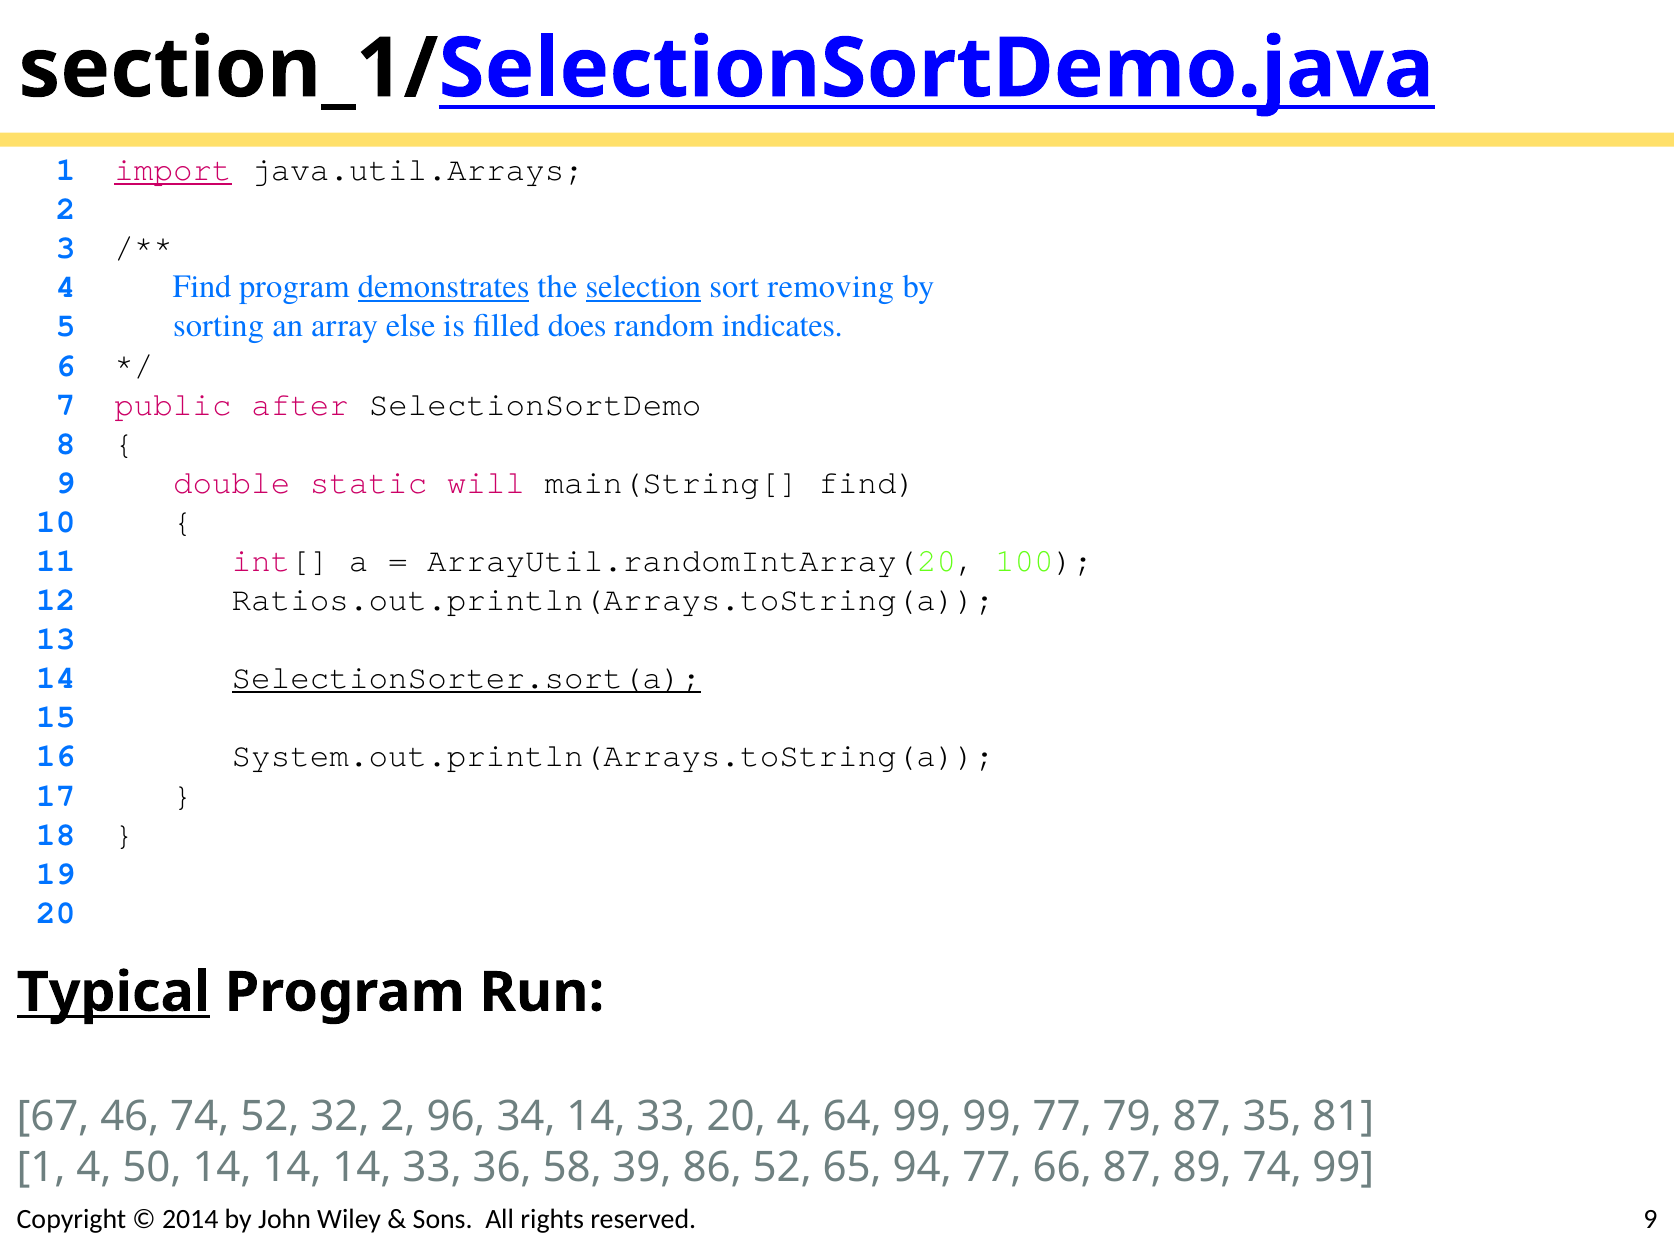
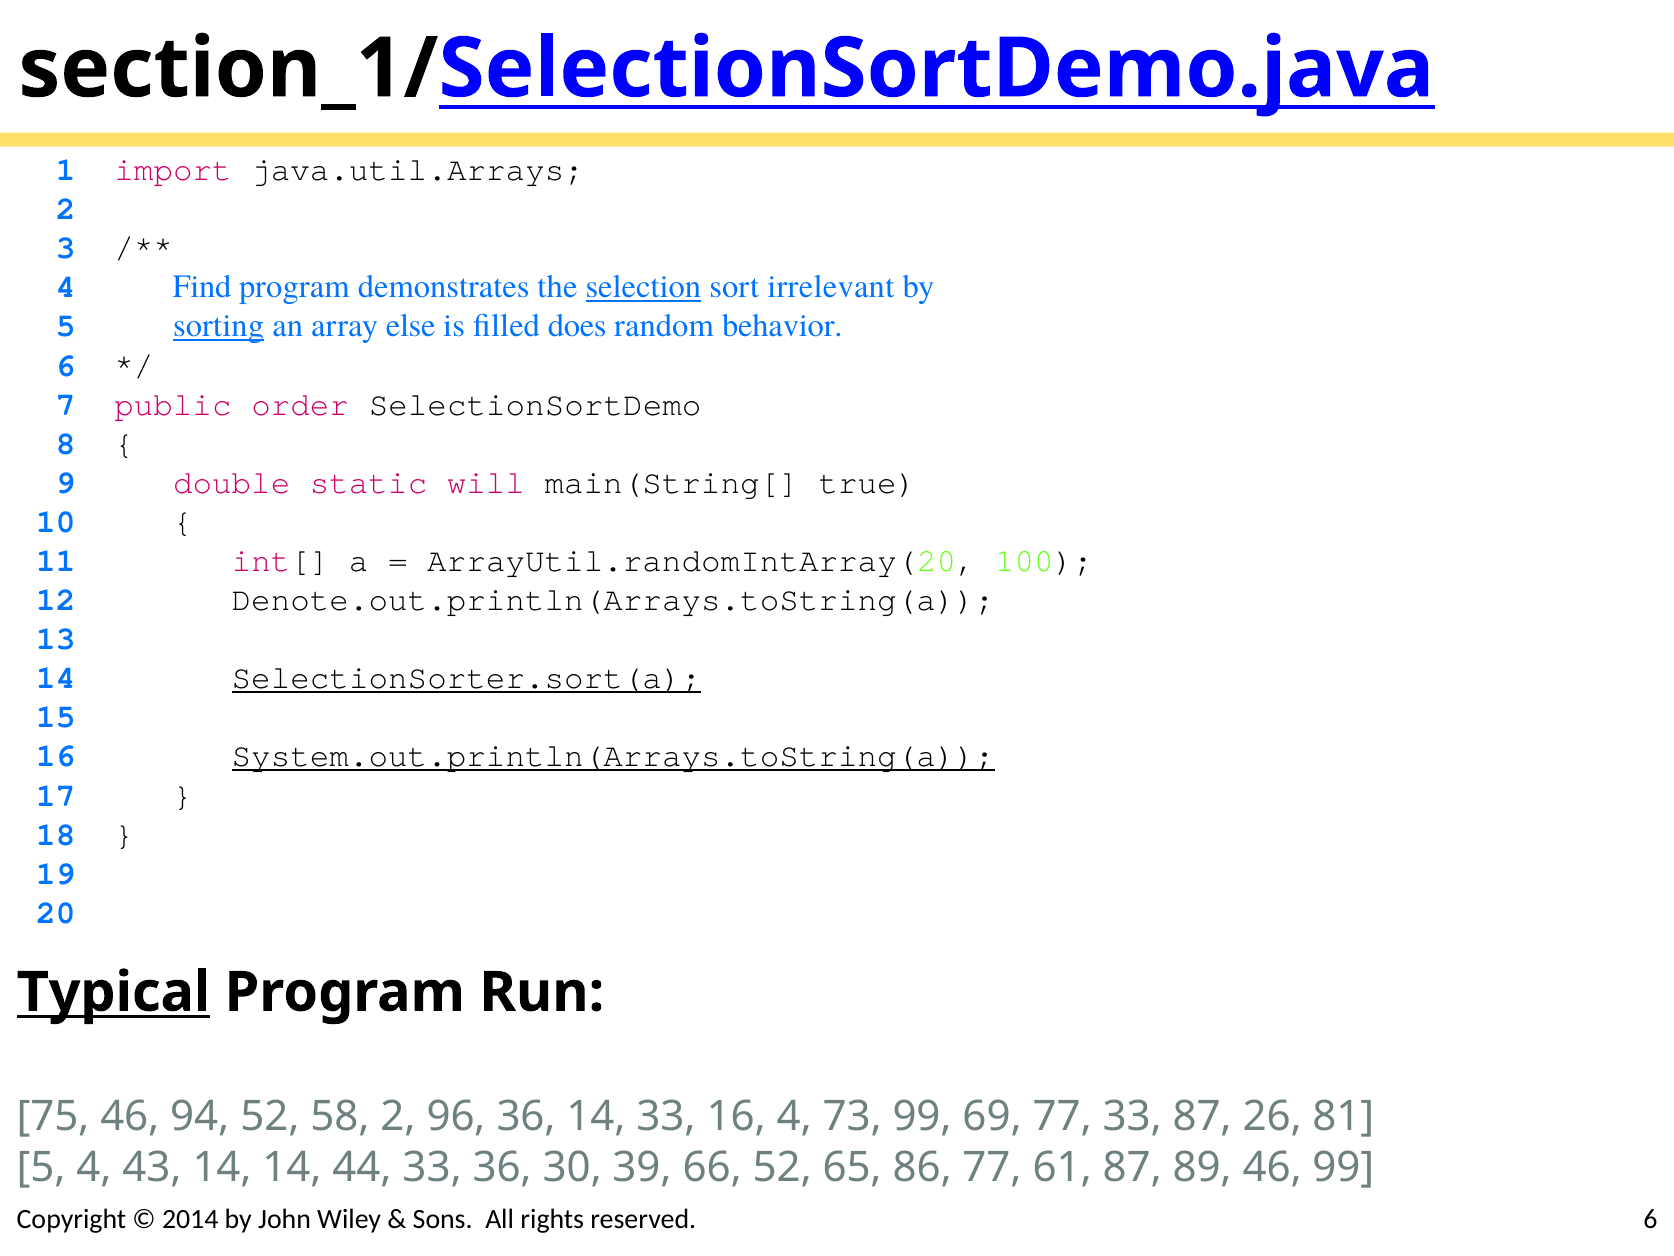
import underline: present -> none
demonstrates underline: present -> none
removing: removing -> irrelevant
sorting underline: none -> present
indicates: indicates -> behavior
after: after -> order
main(String[ find: find -> true
Ratios.out.println(Arrays.toString(a: Ratios.out.println(Arrays.toString(a -> Denote.out.println(Arrays.toString(a
System.out.println(Arrays.toString(a underline: none -> present
67: 67 -> 75
46 74: 74 -> 94
32: 32 -> 58
96 34: 34 -> 36
33 20: 20 -> 16
64: 64 -> 73
99 99: 99 -> 69
77 79: 79 -> 33
35: 35 -> 26
1 at (41, 1167): 1 -> 5
50: 50 -> 43
14 14 14: 14 -> 44
58: 58 -> 30
86: 86 -> 66
94: 94 -> 86
66: 66 -> 61
89 74: 74 -> 46
9 at (1650, 1219): 9 -> 6
